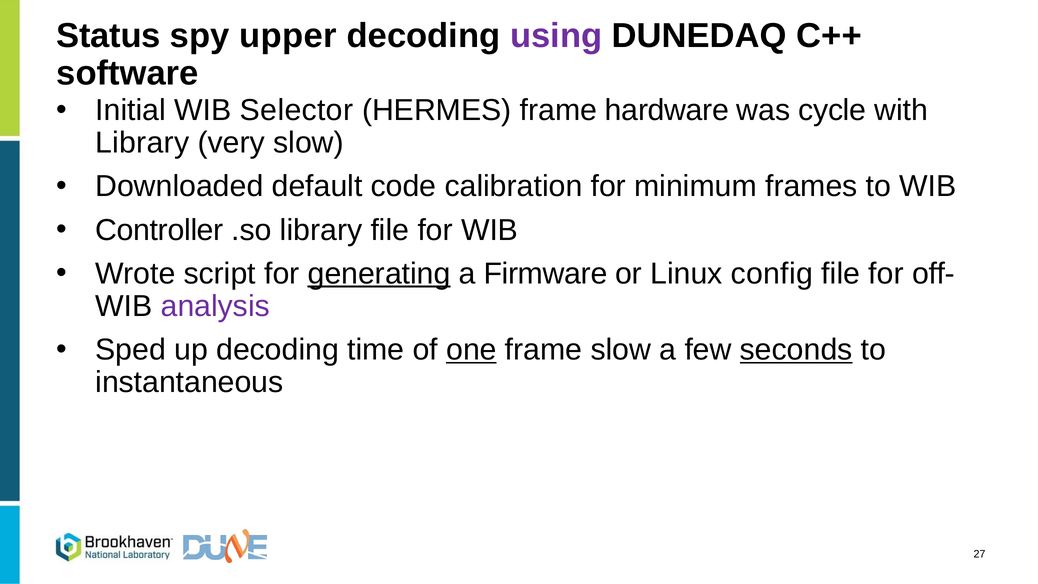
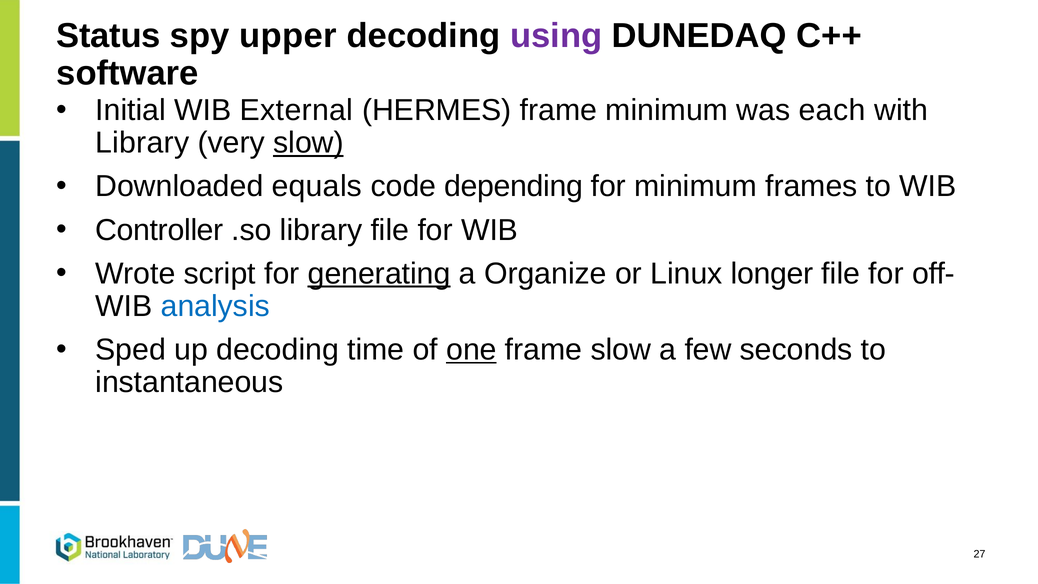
Selector: Selector -> External
frame hardware: hardware -> minimum
cycle: cycle -> each
slow at (308, 143) underline: none -> present
default: default -> equals
calibration: calibration -> depending
Firmware: Firmware -> Organize
config: config -> longer
analysis colour: purple -> blue
seconds underline: present -> none
